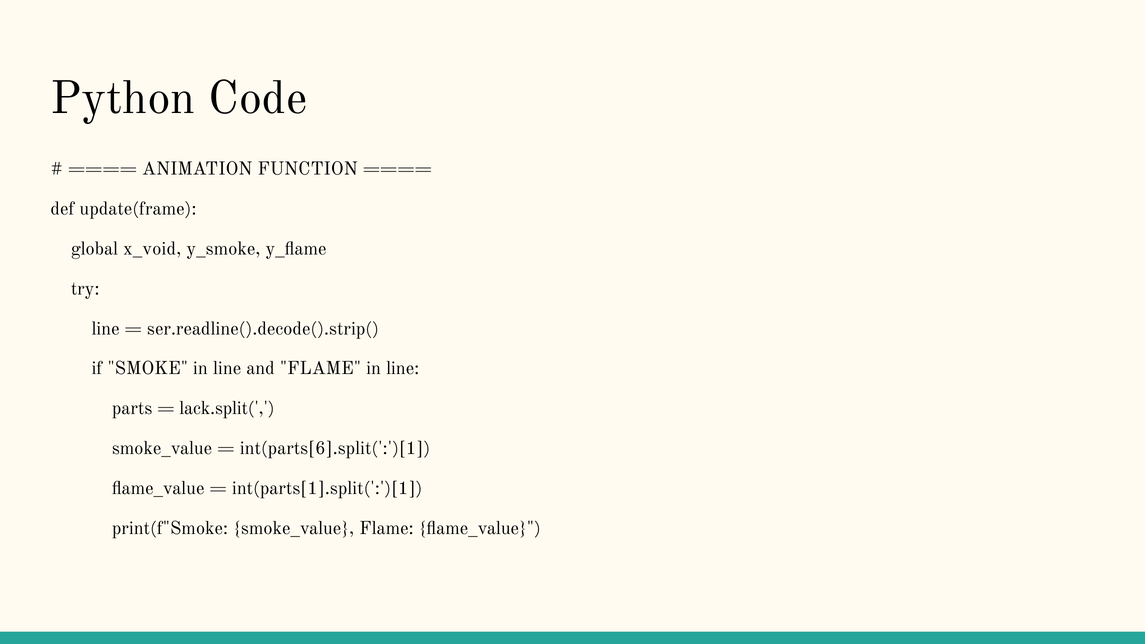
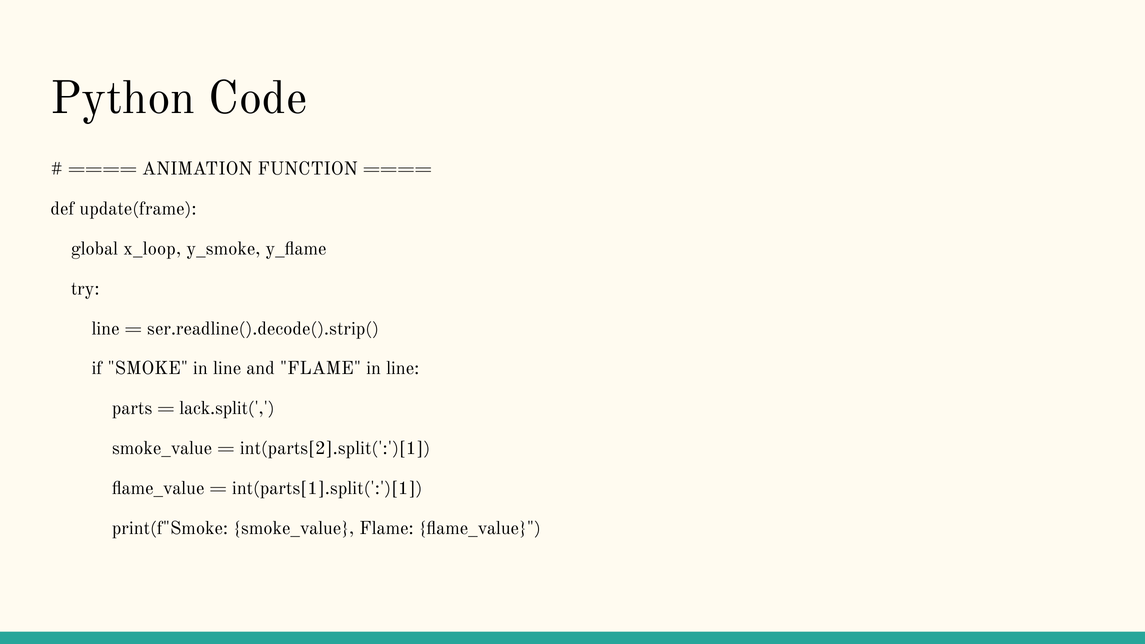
x_void: x_void -> x_loop
int(parts[6].split(':')[1: int(parts[6].split(':')[1 -> int(parts[2].split(':')[1
